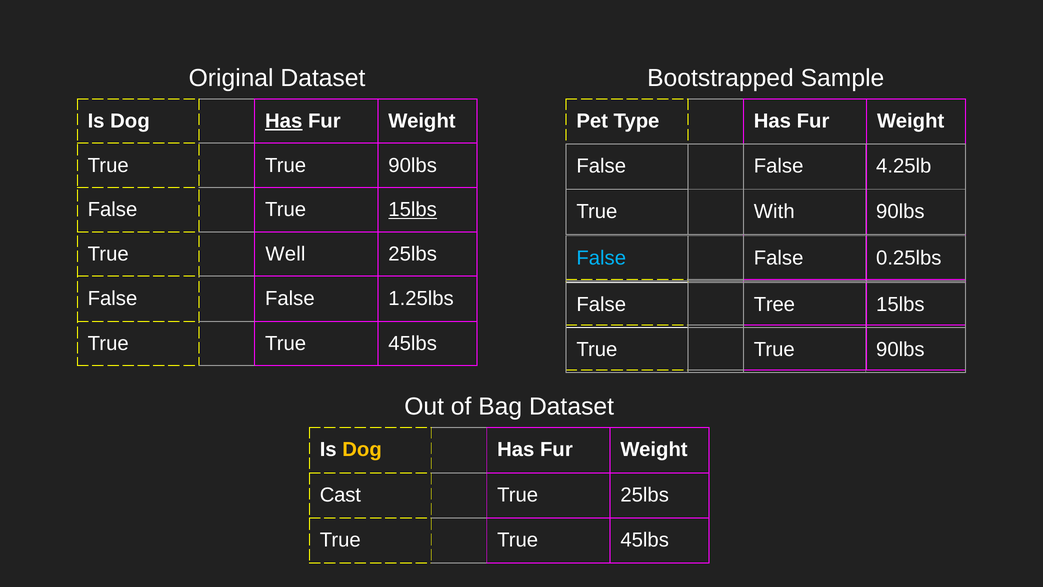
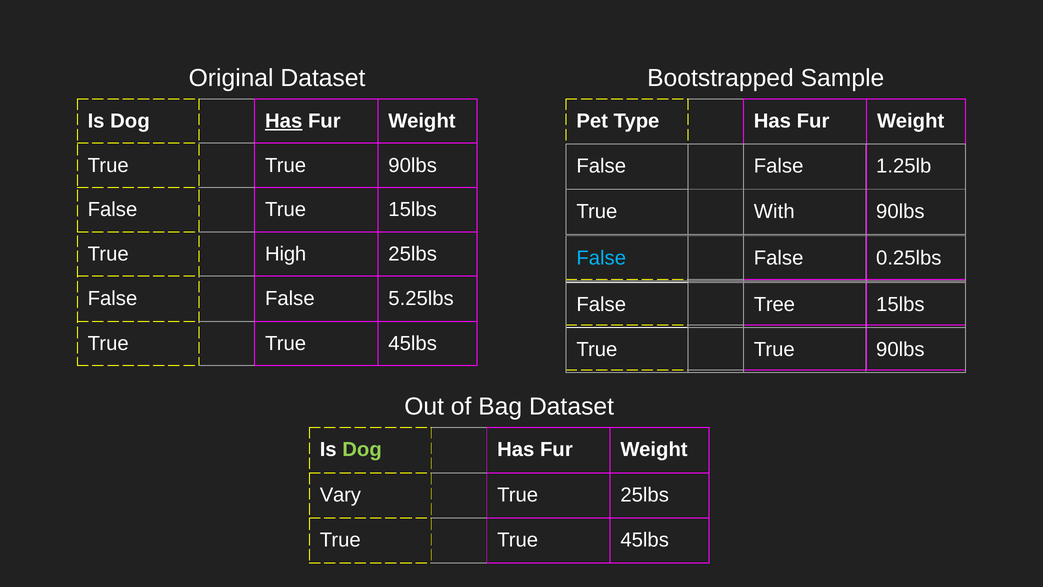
4.25lb: 4.25lb -> 1.25lb
15lbs at (413, 210) underline: present -> none
Well: Well -> High
1.25lbs: 1.25lbs -> 5.25lbs
Dog at (362, 450) colour: yellow -> light green
Cast: Cast -> Vary
